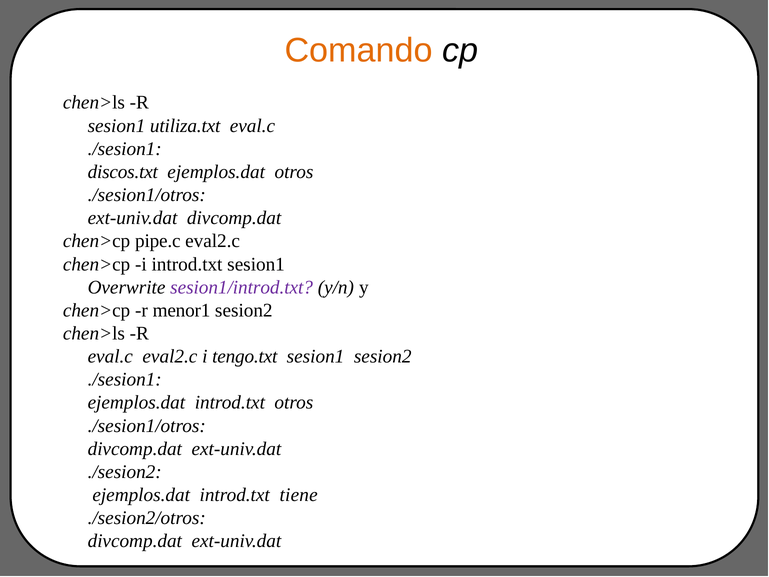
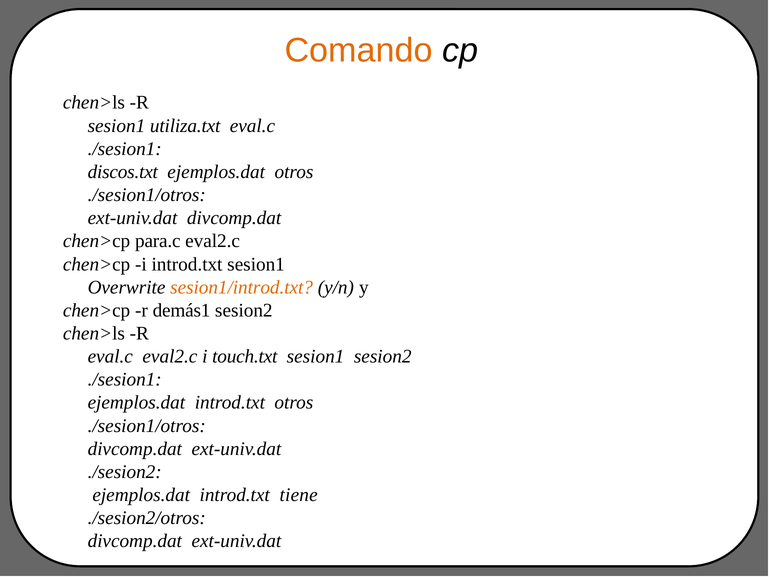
pipe.c: pipe.c -> para.c
sesion1/introd.txt colour: purple -> orange
menor1: menor1 -> demás1
tengo.txt: tengo.txt -> touch.txt
